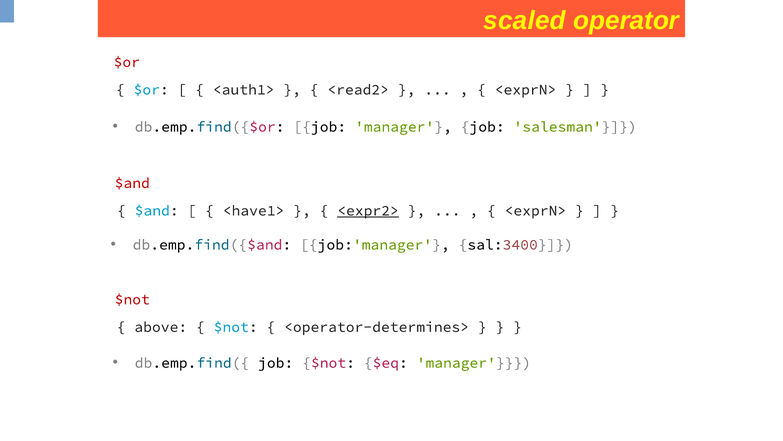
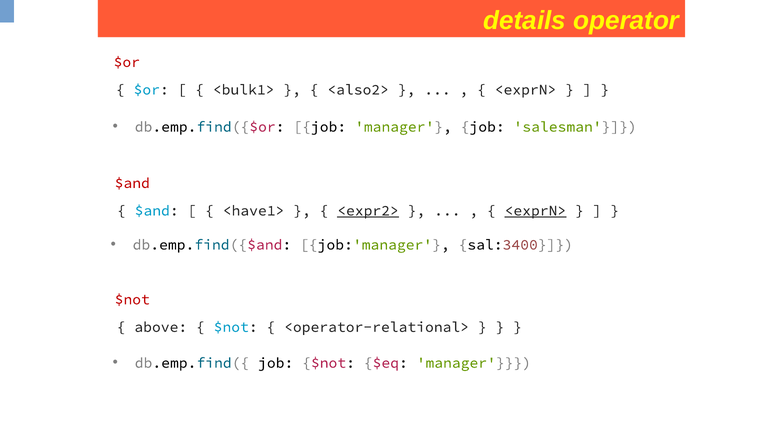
scaled: scaled -> details
<auth1>: <auth1> -> <bulk1>
<read2>: <read2> -> <also2>
<exprN> at (535, 210) underline: none -> present
<operator-determines>: <operator-determines> -> <operator-relational>
